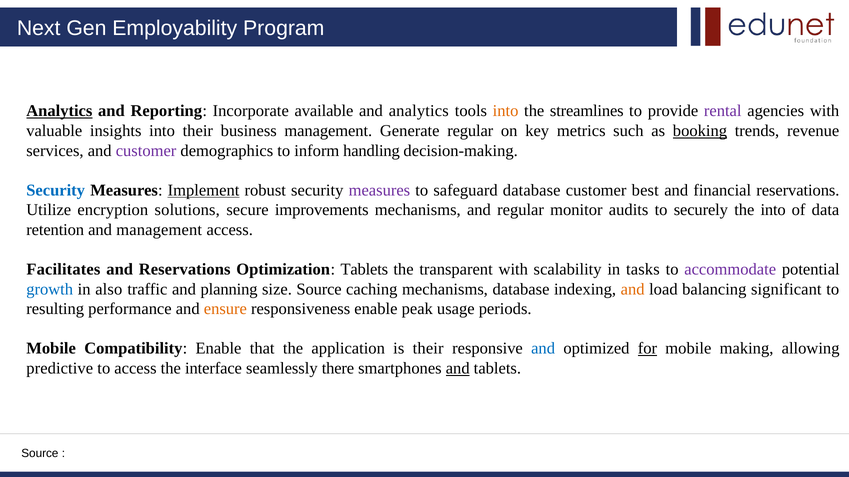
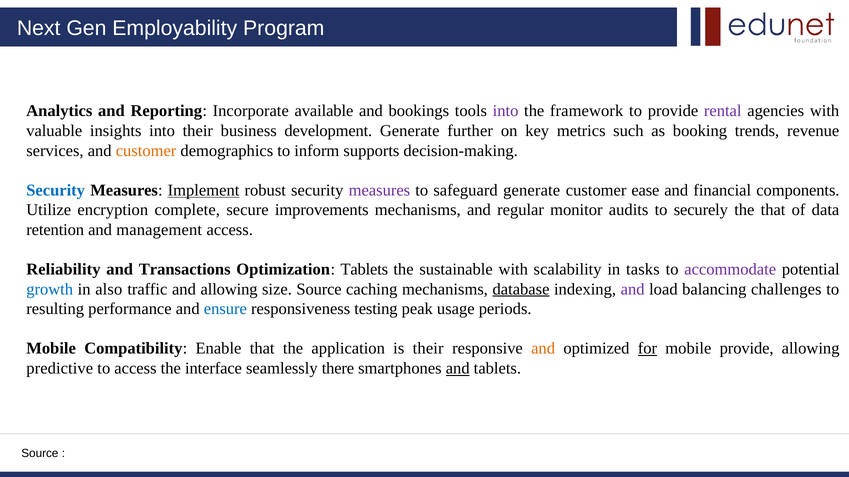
Analytics at (59, 111) underline: present -> none
and analytics: analytics -> bookings
into at (506, 111) colour: orange -> purple
streamlines: streamlines -> framework
business management: management -> development
Generate regular: regular -> further
booking underline: present -> none
customer at (146, 151) colour: purple -> orange
handling: handling -> supports
safeguard database: database -> generate
best: best -> ease
financial reservations: reservations -> components
solutions: solutions -> complete
the into: into -> that
Facilitates: Facilitates -> Reliability
and Reservations: Reservations -> Transactions
transparent: transparent -> sustainable
and planning: planning -> allowing
database at (521, 289) underline: none -> present
and at (633, 289) colour: orange -> purple
significant: significant -> challenges
ensure colour: orange -> blue
responsiveness enable: enable -> testing
and at (543, 349) colour: blue -> orange
mobile making: making -> provide
